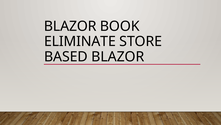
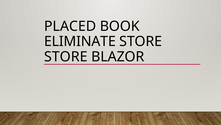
BLAZOR at (70, 26): BLAZOR -> PLACED
BASED at (66, 56): BASED -> STORE
